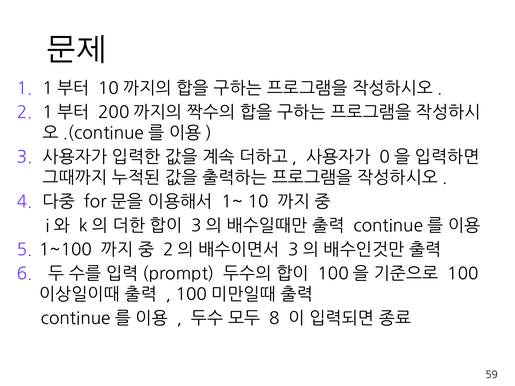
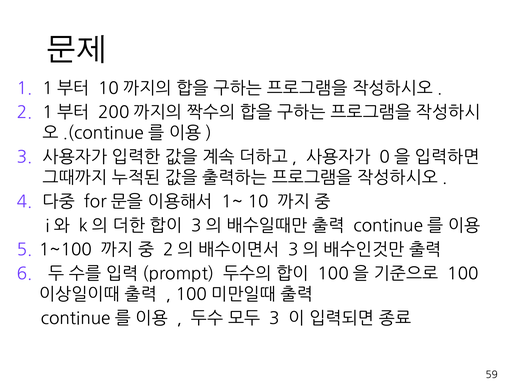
8 at (274, 319): 8 -> 3
